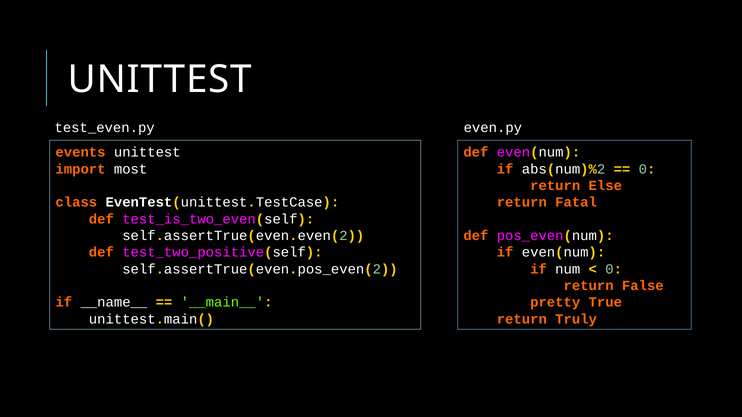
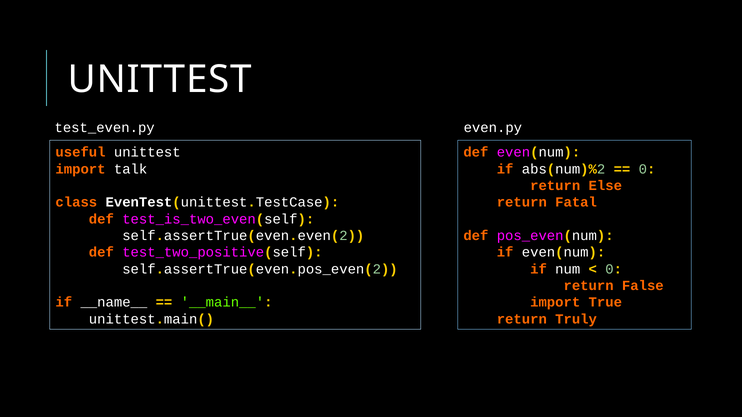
events: events -> useful
most: most -> talk
pretty at (555, 303): pretty -> import
